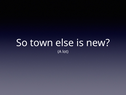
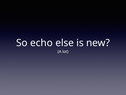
town: town -> echo
